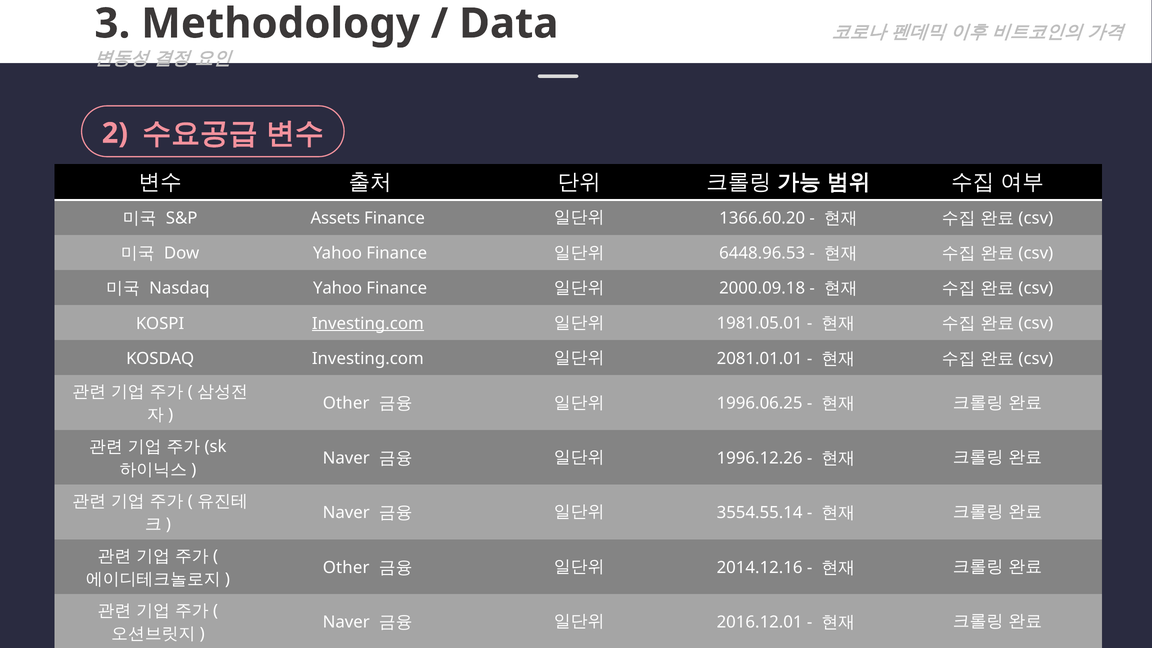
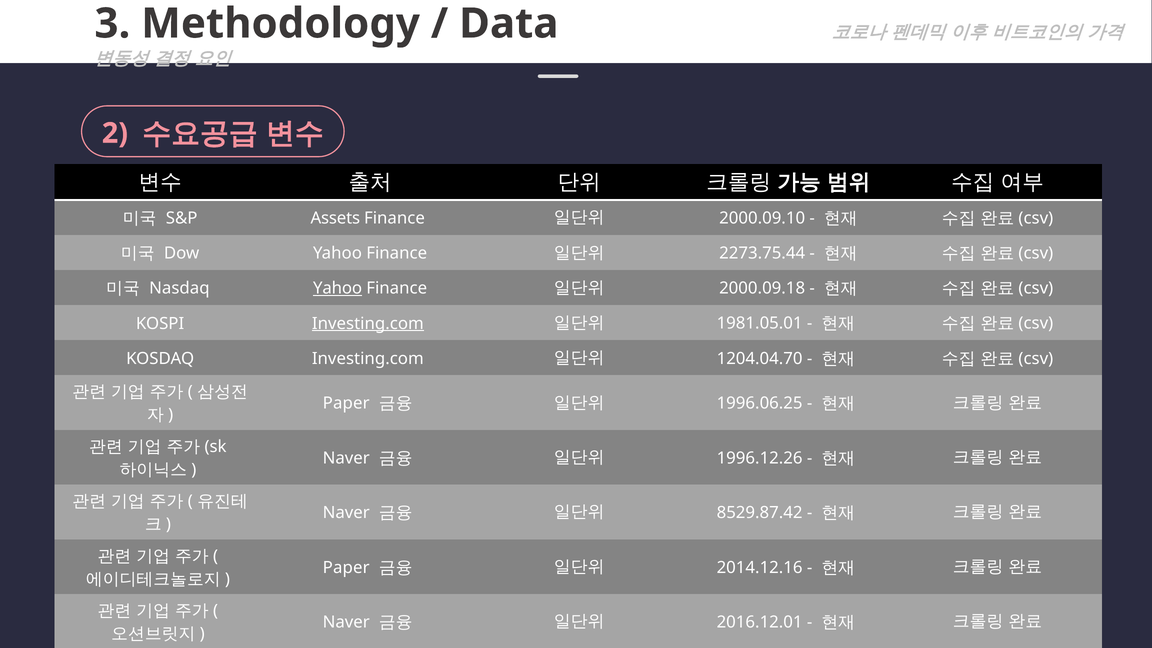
1366.60.20: 1366.60.20 -> 2000.09.10
6448.96.53: 6448.96.53 -> 2273.75.44
Yahoo at (338, 288) underline: none -> present
2081.01.01: 2081.01.01 -> 1204.04.70
Other at (346, 403): Other -> Paper
3554.55.14: 3554.55.14 -> 8529.87.42
Other at (346, 568): Other -> Paper
